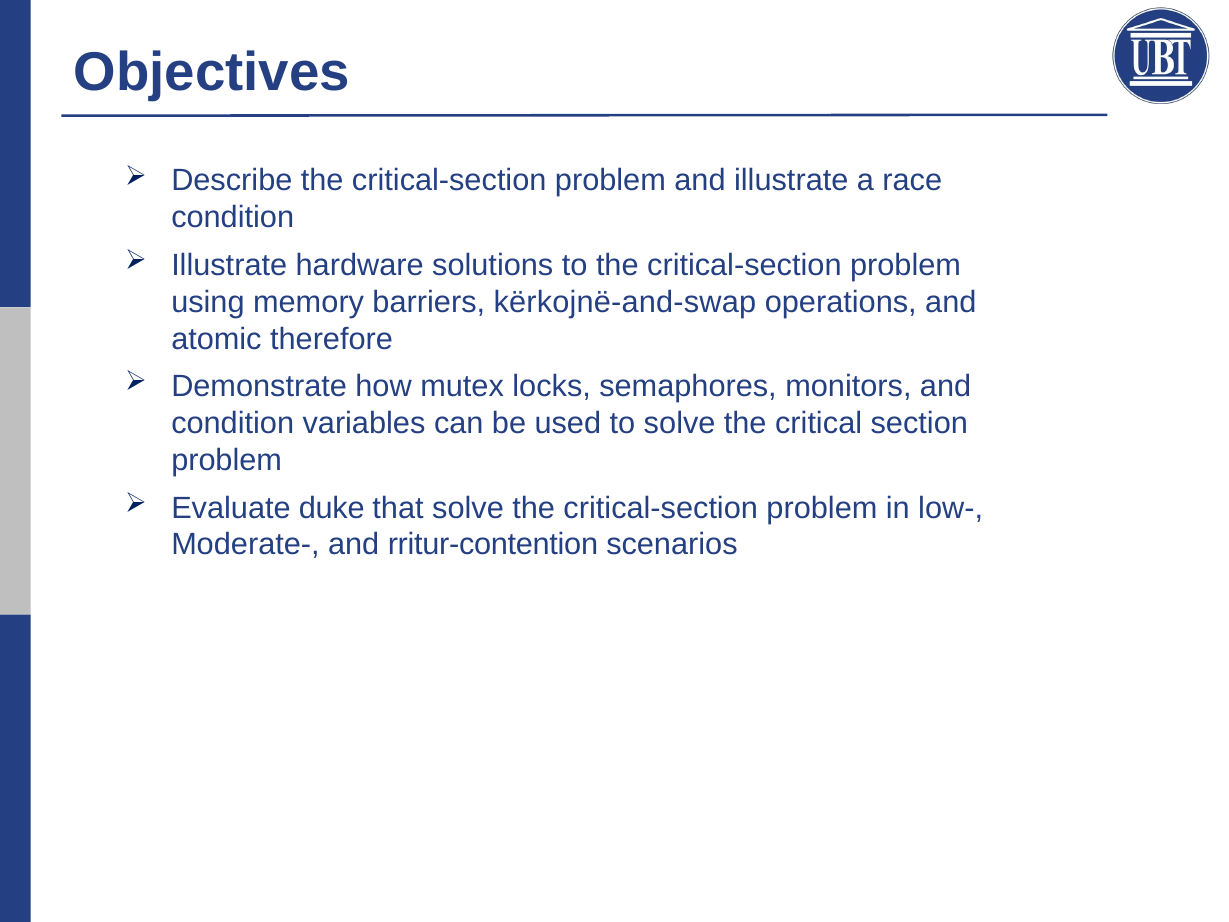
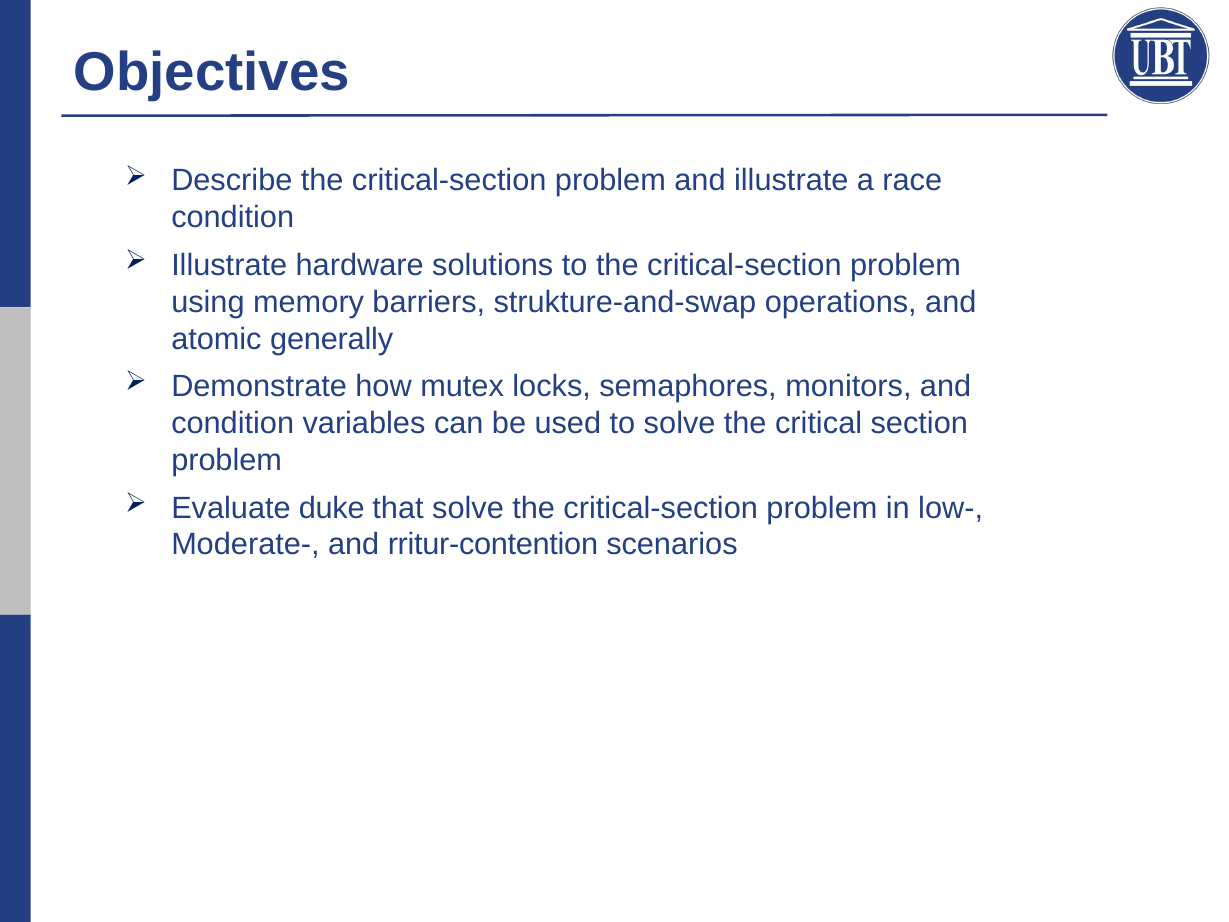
kërkojnë-and-swap: kërkojnë-and-swap -> strukture-and-swap
therefore: therefore -> generally
